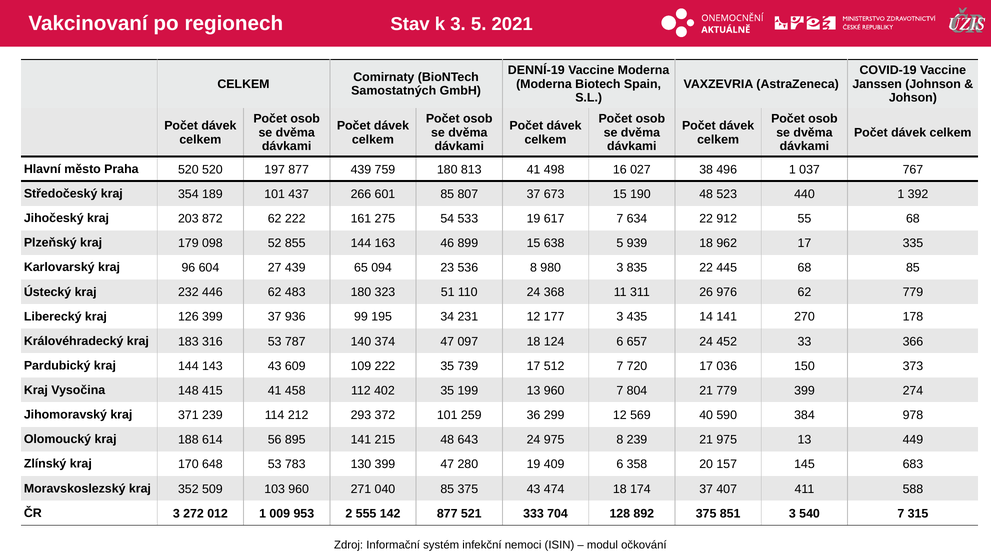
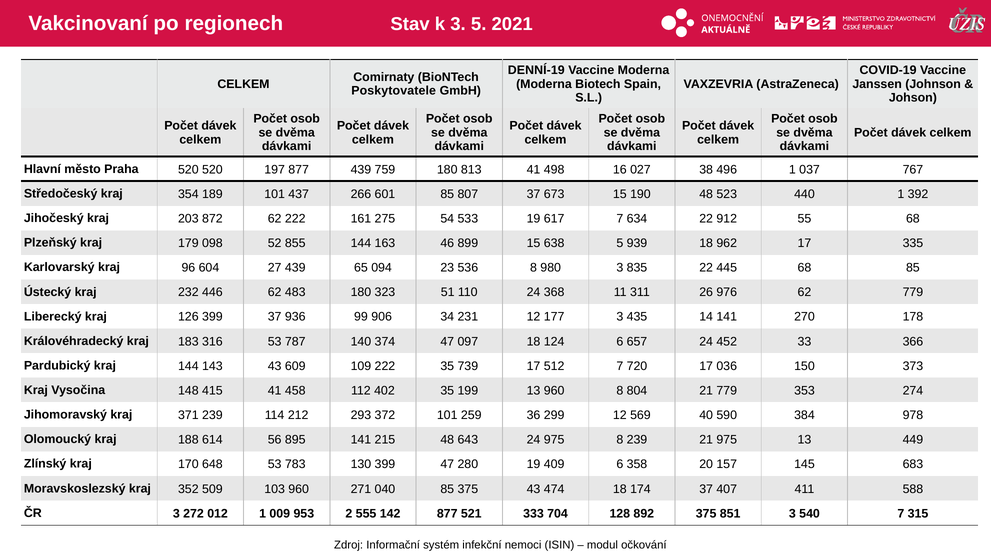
Samostatných: Samostatných -> Poskytovatele
195: 195 -> 906
960 7: 7 -> 8
779 399: 399 -> 353
